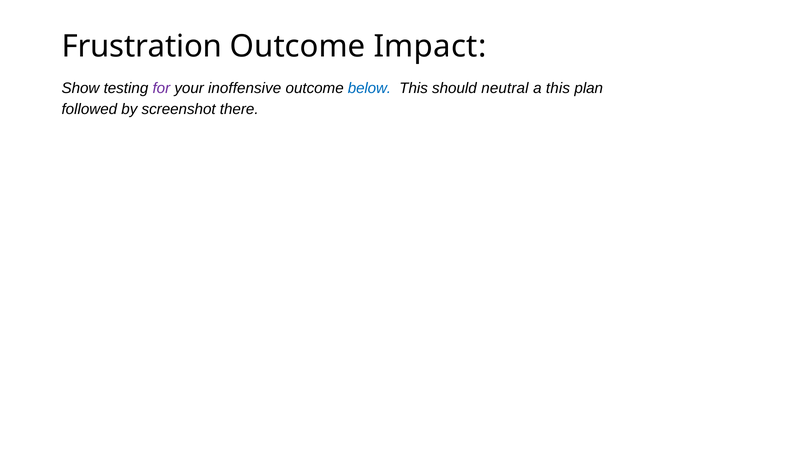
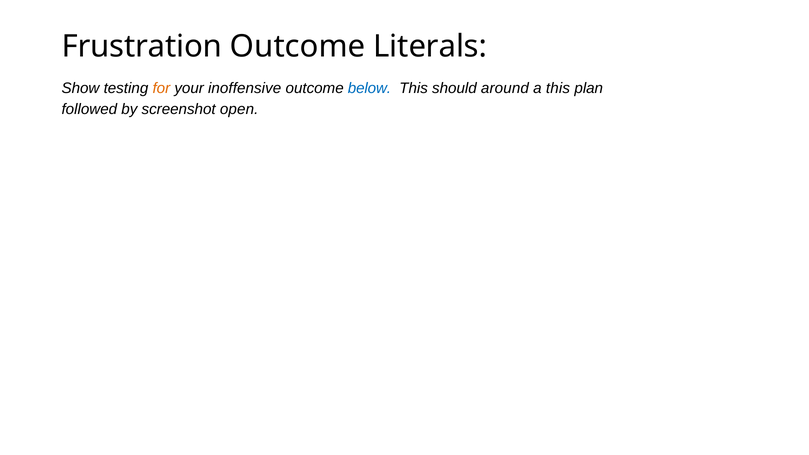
Impact: Impact -> Literals
for colour: purple -> orange
neutral: neutral -> around
there: there -> open
